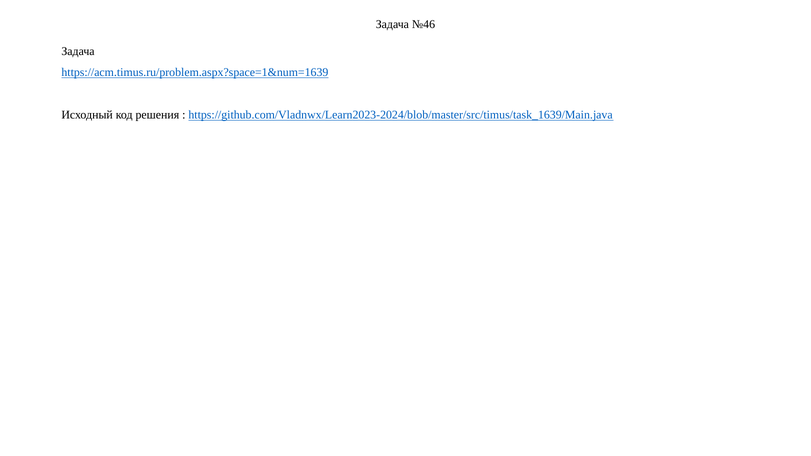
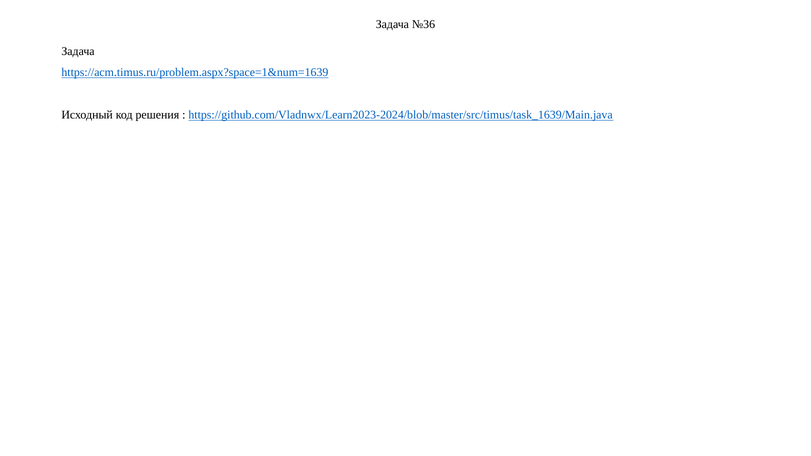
№46: №46 -> №36
